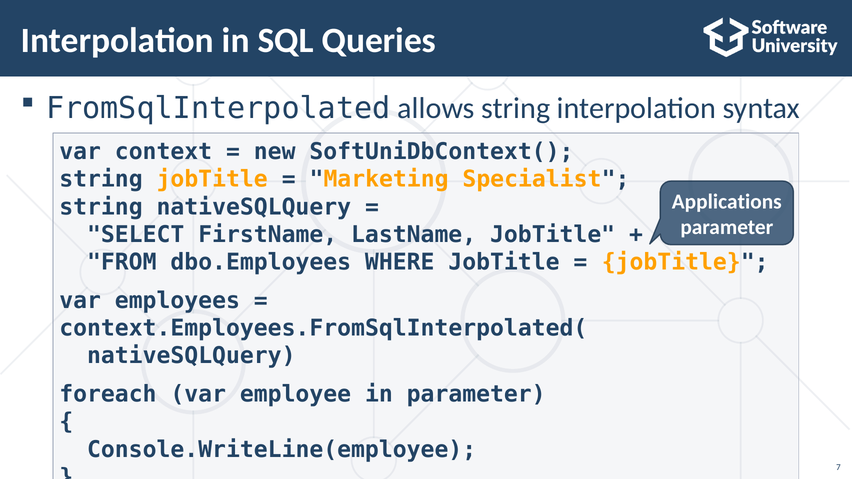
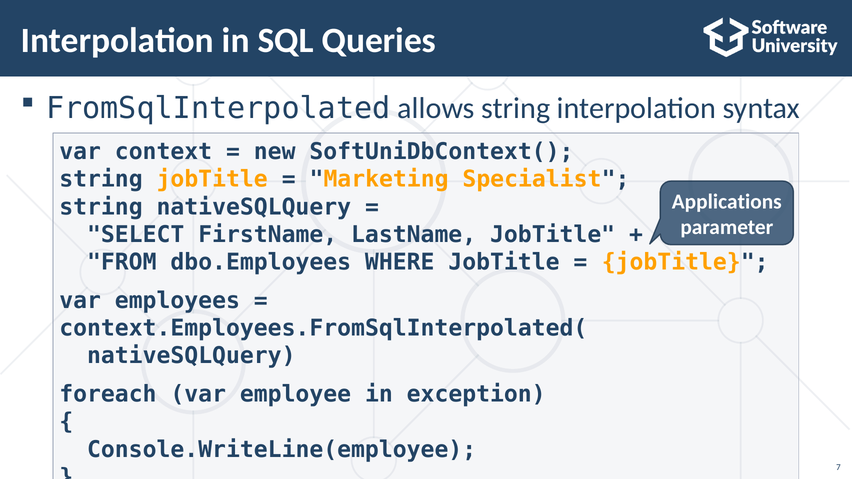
in parameter: parameter -> exception
